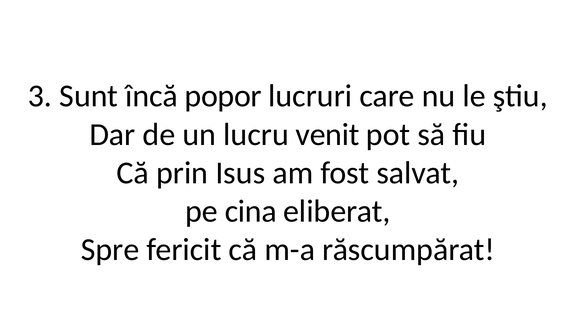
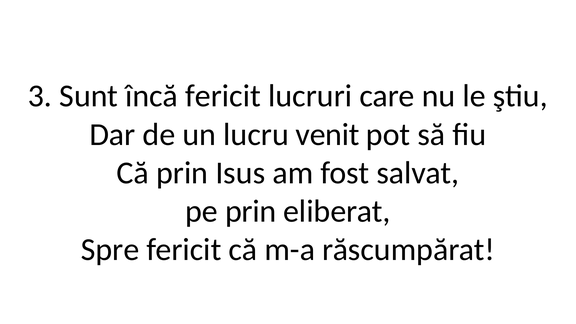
încă popor: popor -> fericit
pe cina: cina -> prin
